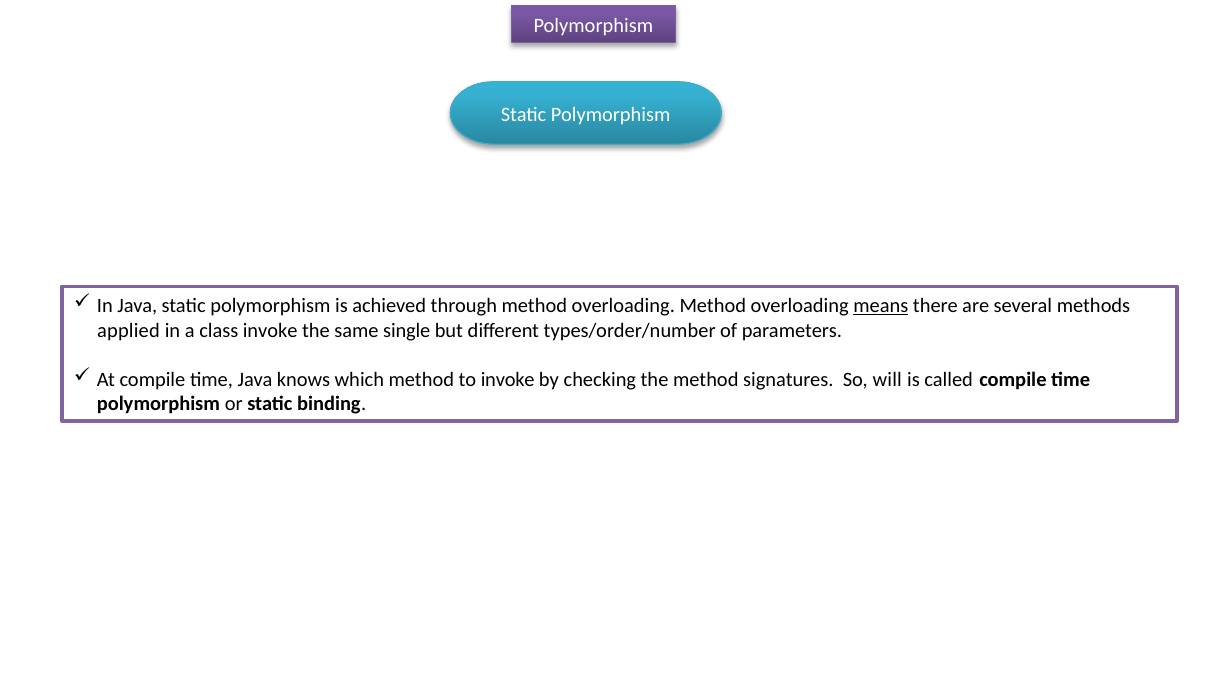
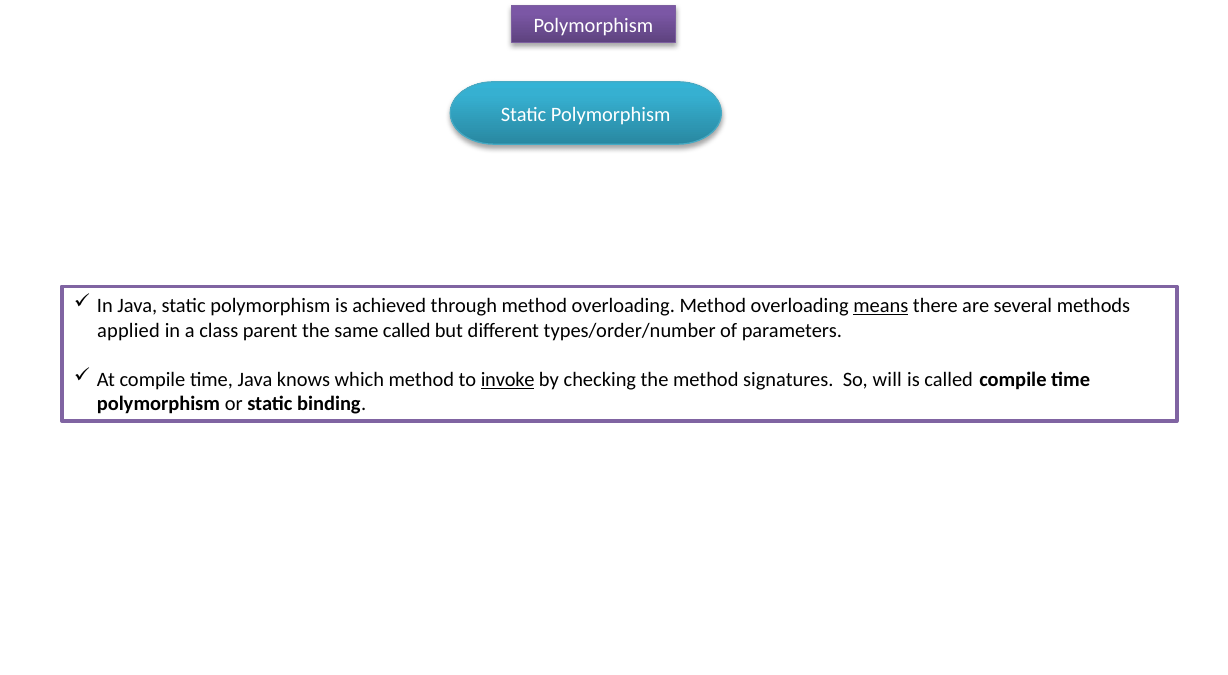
class invoke: invoke -> parent
same single: single -> called
invoke at (508, 380) underline: none -> present
